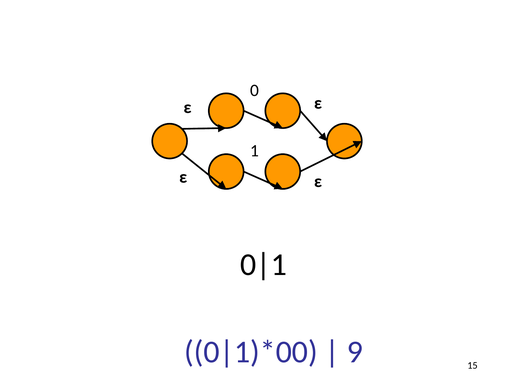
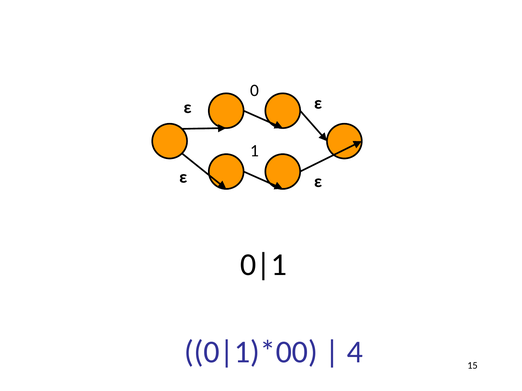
9: 9 -> 4
